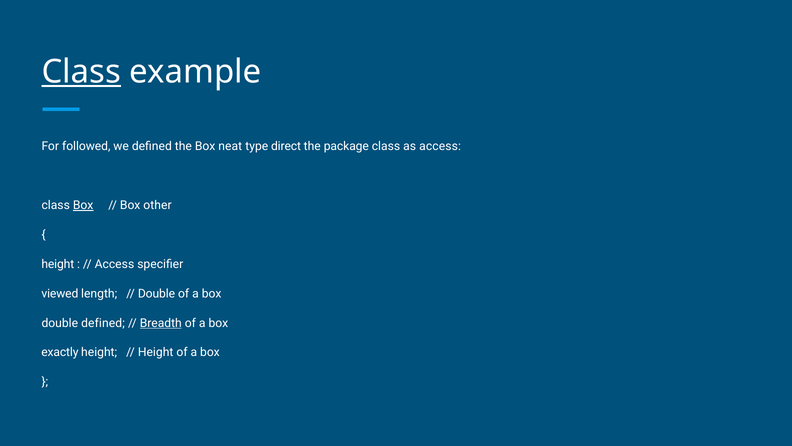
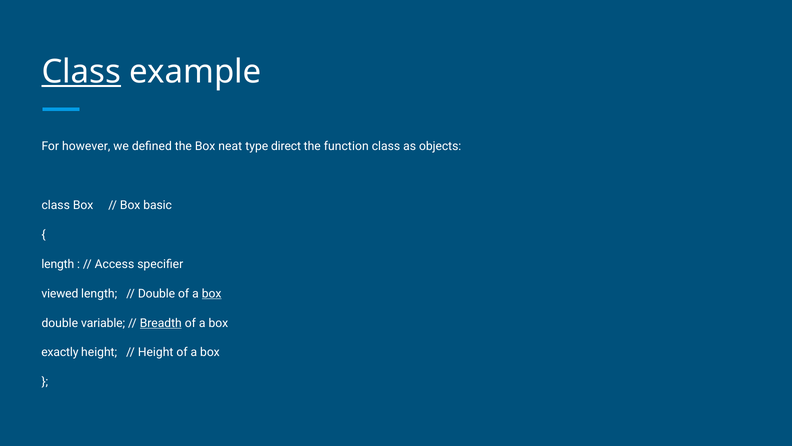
followed: followed -> however
package: package -> function
as access: access -> objects
Box at (83, 205) underline: present -> none
other: other -> basic
height at (58, 264): height -> length
box at (212, 293) underline: none -> present
double defined: defined -> variable
